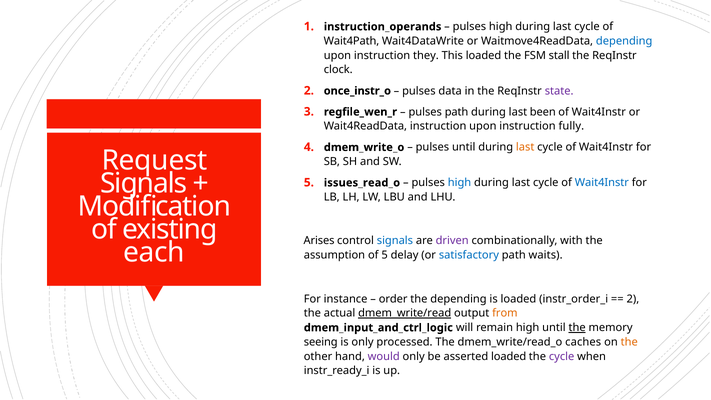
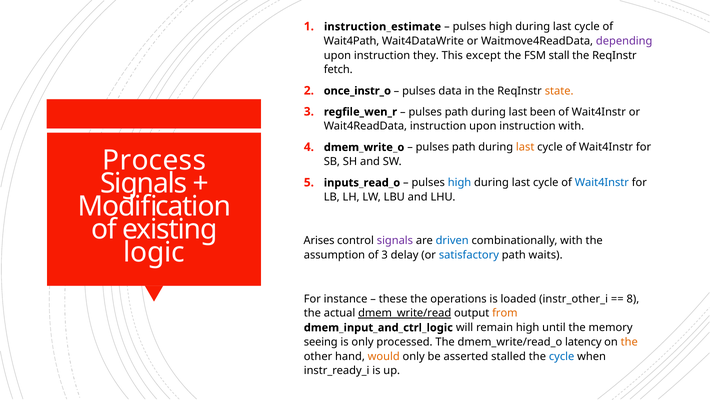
instruction_operands: instruction_operands -> instruction_estimate
depending at (624, 41) colour: blue -> purple
This loaded: loaded -> except
clock: clock -> fetch
state colour: purple -> orange
instruction fully: fully -> with
until at (464, 147): until -> path
Request: Request -> Process
issues_read_o: issues_read_o -> inputs_read_o
signals at (395, 241) colour: blue -> purple
driven colour: purple -> blue
each: each -> logic
of 5: 5 -> 3
order: order -> these
the depending: depending -> operations
instr_order_i: instr_order_i -> instr_other_i
2 at (633, 299): 2 -> 8
the at (577, 328) underline: present -> none
caches: caches -> latency
would colour: purple -> orange
asserted loaded: loaded -> stalled
cycle at (562, 356) colour: purple -> blue
